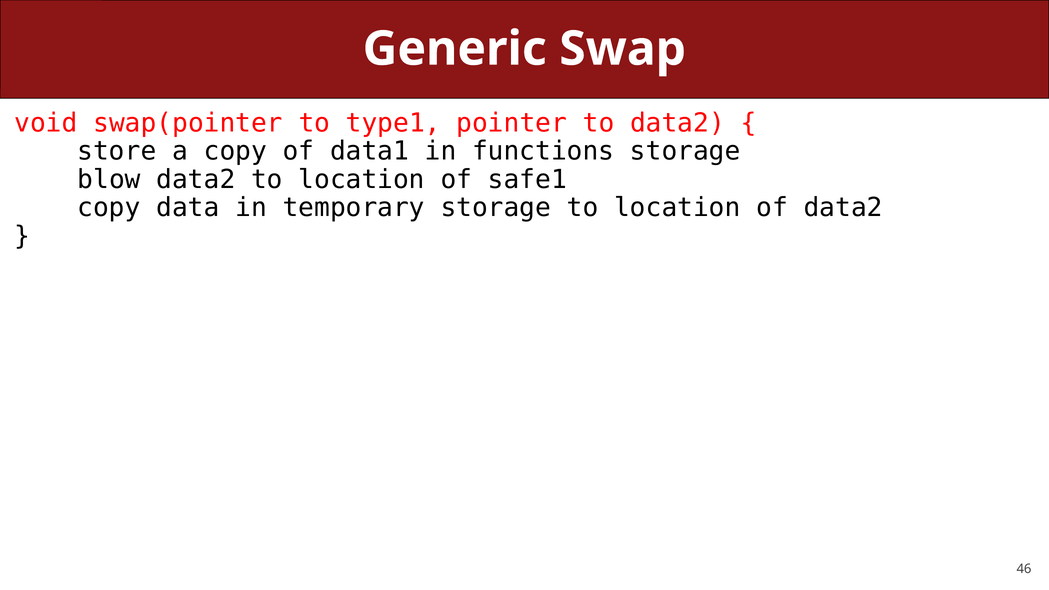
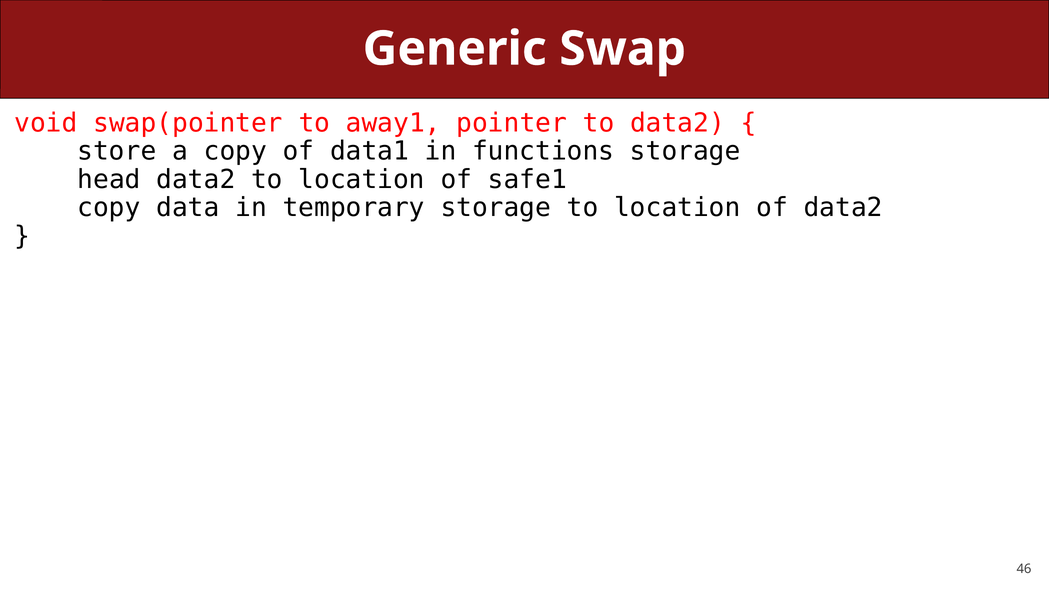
type1: type1 -> away1
blow: blow -> head
